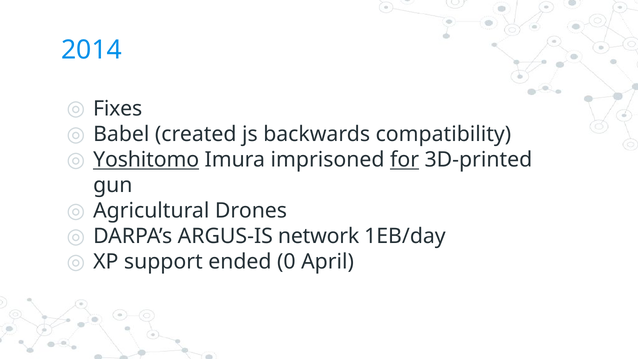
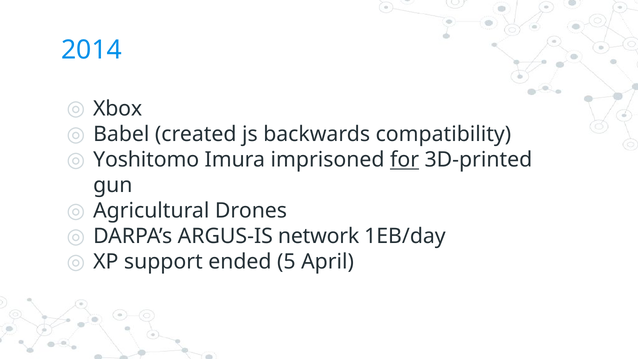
Fixes: Fixes -> Xbox
Yoshitomo underline: present -> none
0: 0 -> 5
